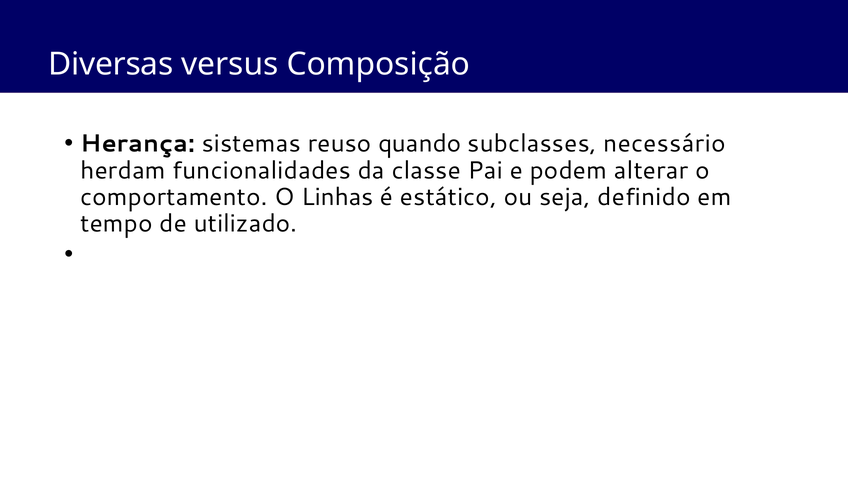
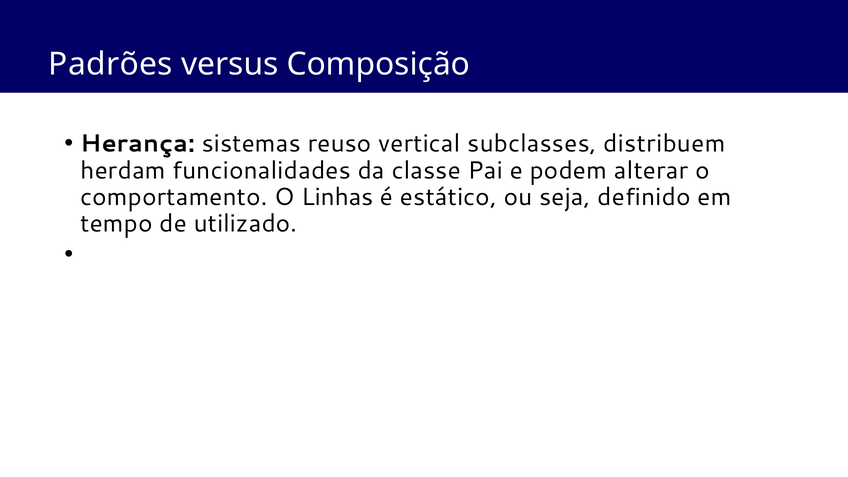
Diversas: Diversas -> Padrões
quando: quando -> vertical
necessário: necessário -> distribuem
